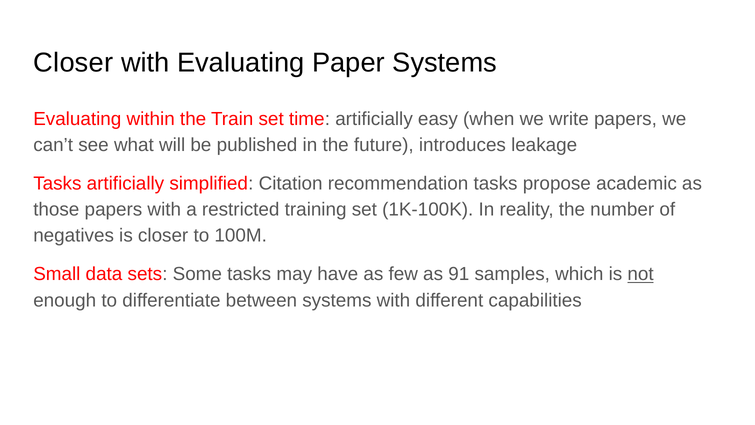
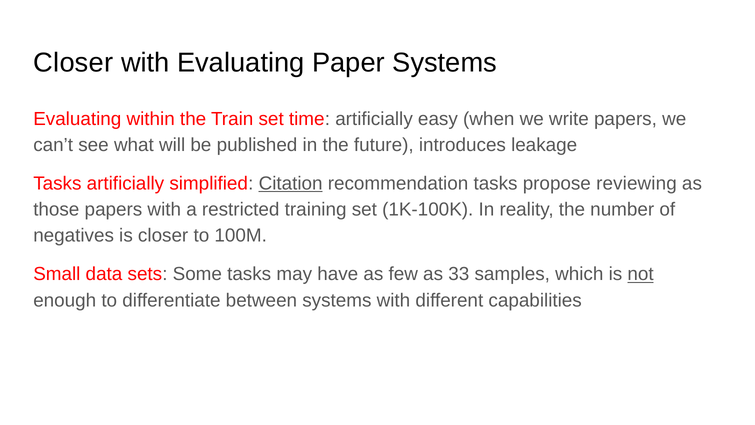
Citation underline: none -> present
academic: academic -> reviewing
91: 91 -> 33
